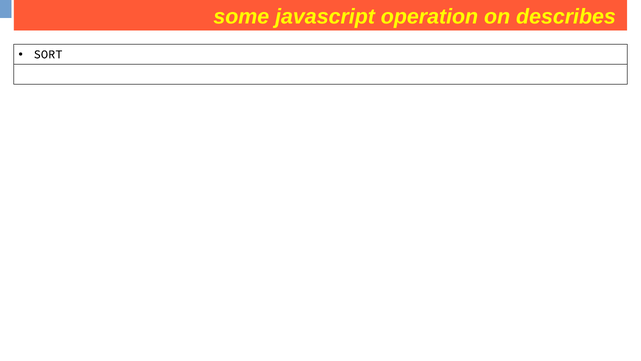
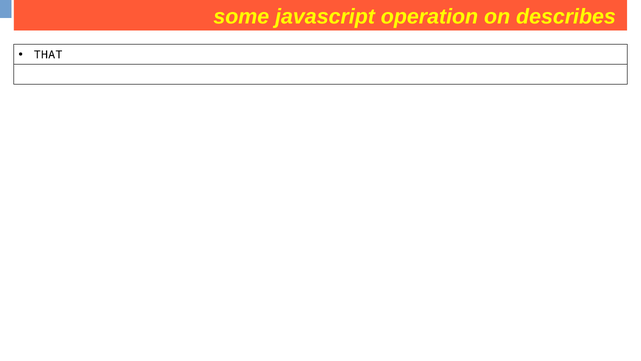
SORT: SORT -> THAT
